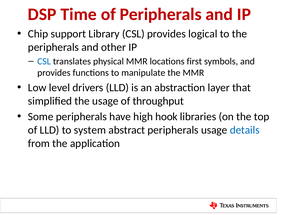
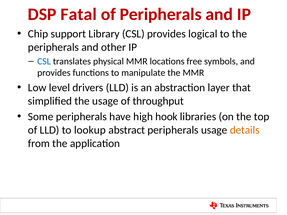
Time: Time -> Fatal
first: first -> free
system: system -> lookup
details colour: blue -> orange
